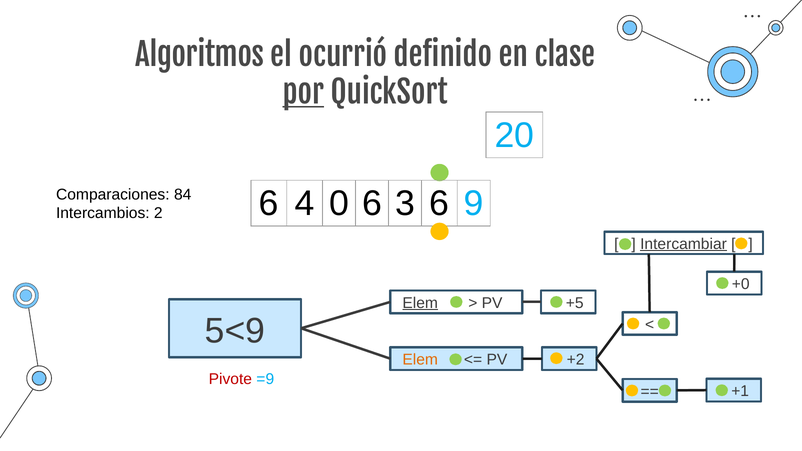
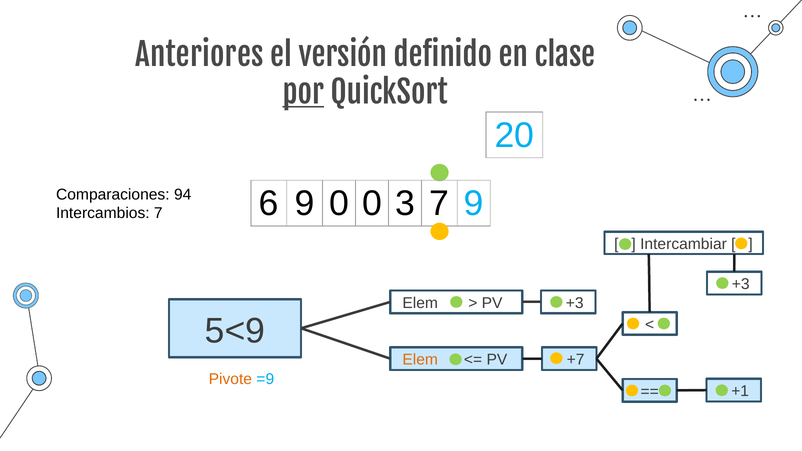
Algoritmos: Algoritmos -> Anteriores
ocurrió: ocurrió -> versión
6 4: 4 -> 9
0 6: 6 -> 0
3 6: 6 -> 7
84: 84 -> 94
Intercambios 2: 2 -> 7
Intercambiar underline: present -> none
+0 at (741, 284): +0 -> +3
Elem at (420, 303) underline: present -> none
+5 at (575, 303): +5 -> +3
+2: +2 -> +7
Pivote colour: red -> orange
